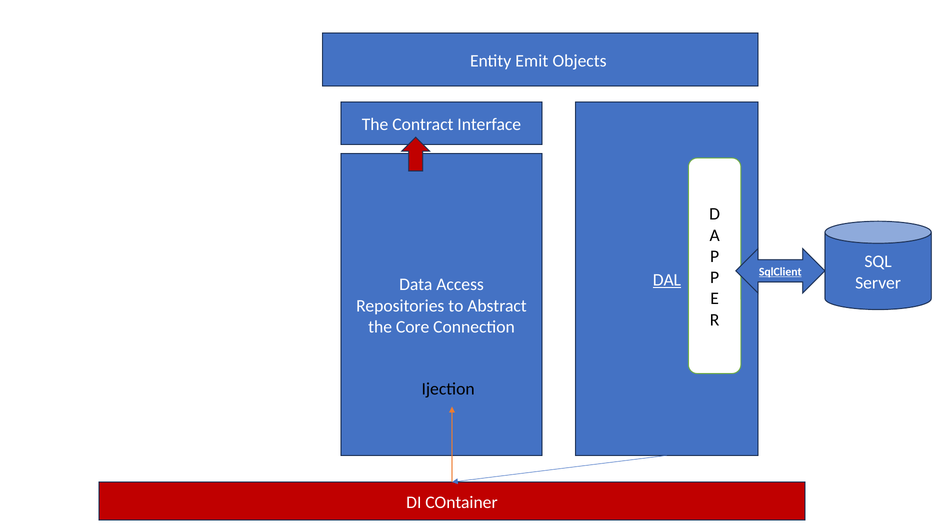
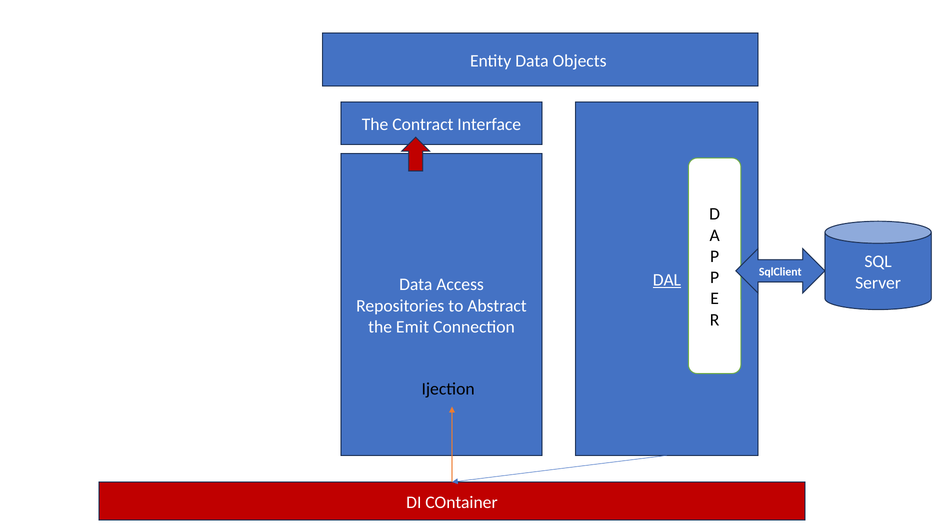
Entity Emit: Emit -> Data
SqlClient underline: present -> none
Core: Core -> Emit
